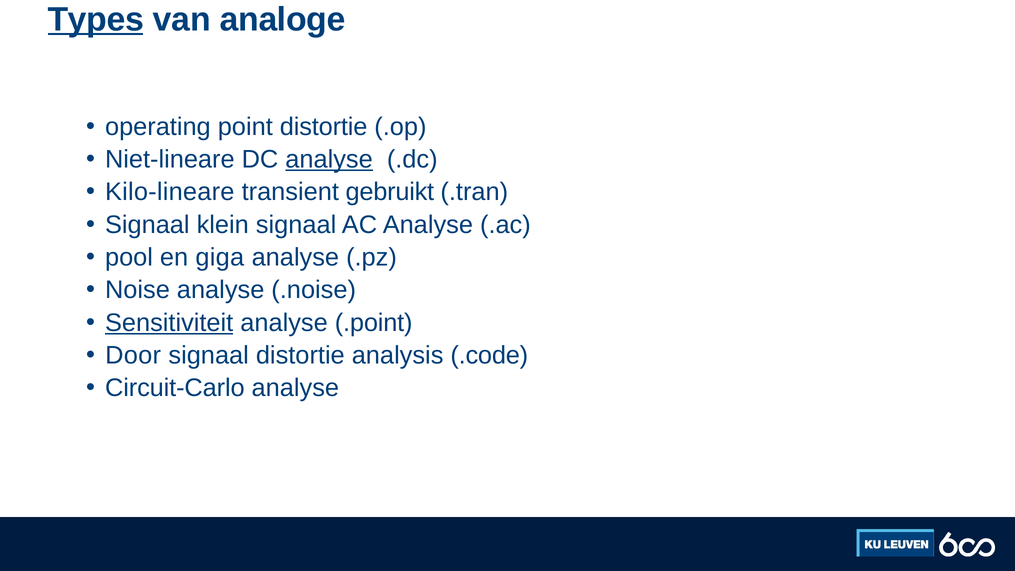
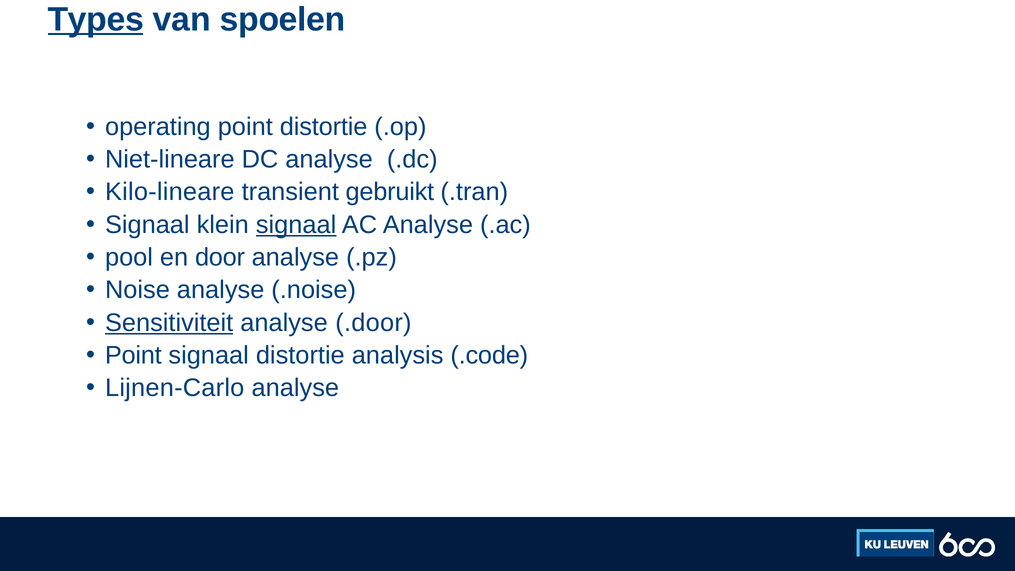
analoge: analoge -> spoelen
analyse at (329, 159) underline: present -> none
signaal at (296, 225) underline: none -> present
giga: giga -> door
.point: .point -> .door
Door at (133, 355): Door -> Point
Circuit-Carlo: Circuit-Carlo -> Lijnen-Carlo
